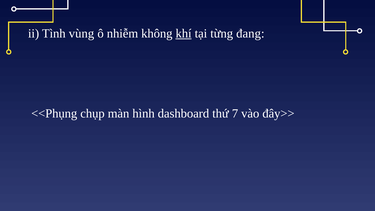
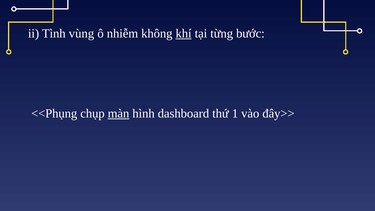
đang: đang -> bước
màn underline: none -> present
7: 7 -> 1
